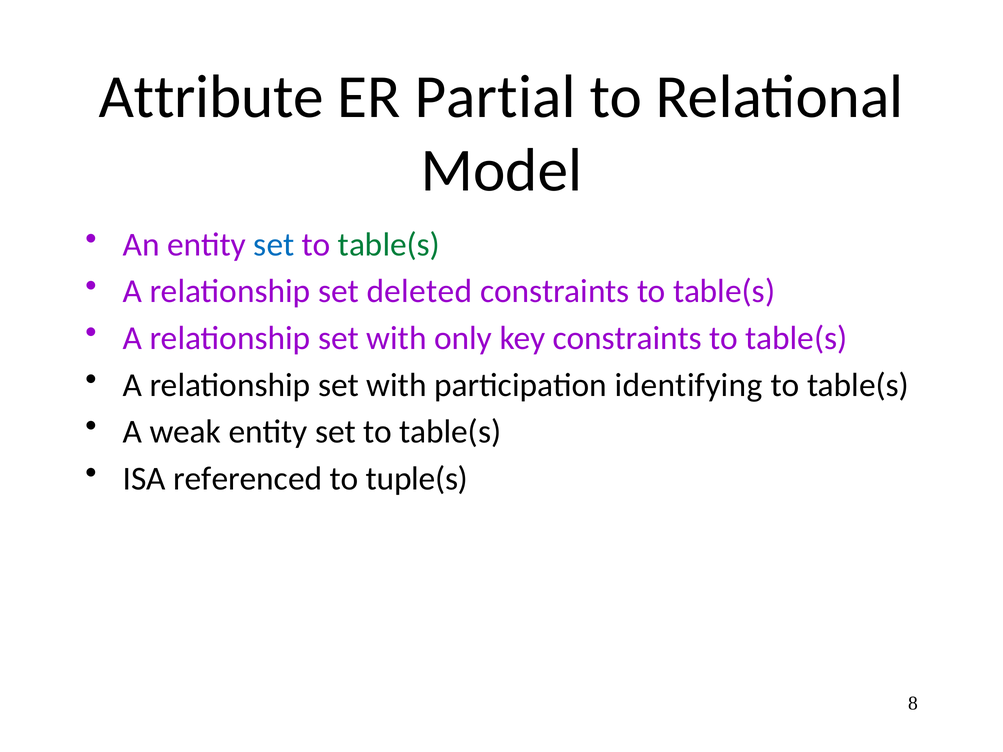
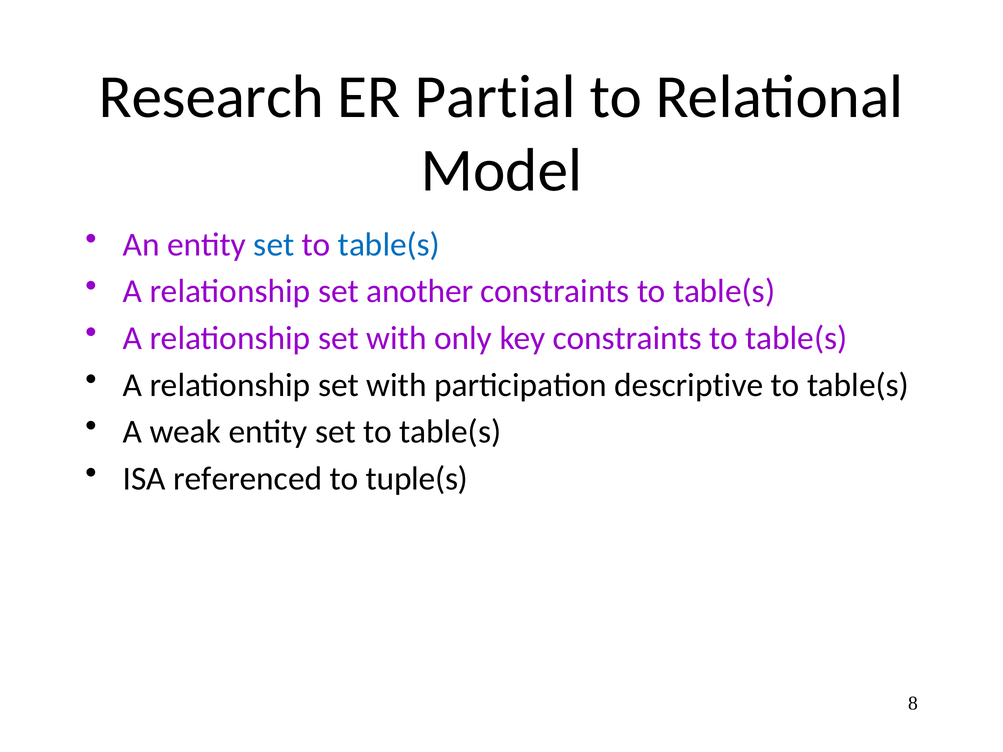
Attribute: Attribute -> Research
table(s at (389, 245) colour: green -> blue
deleted: deleted -> another
identifying: identifying -> descriptive
